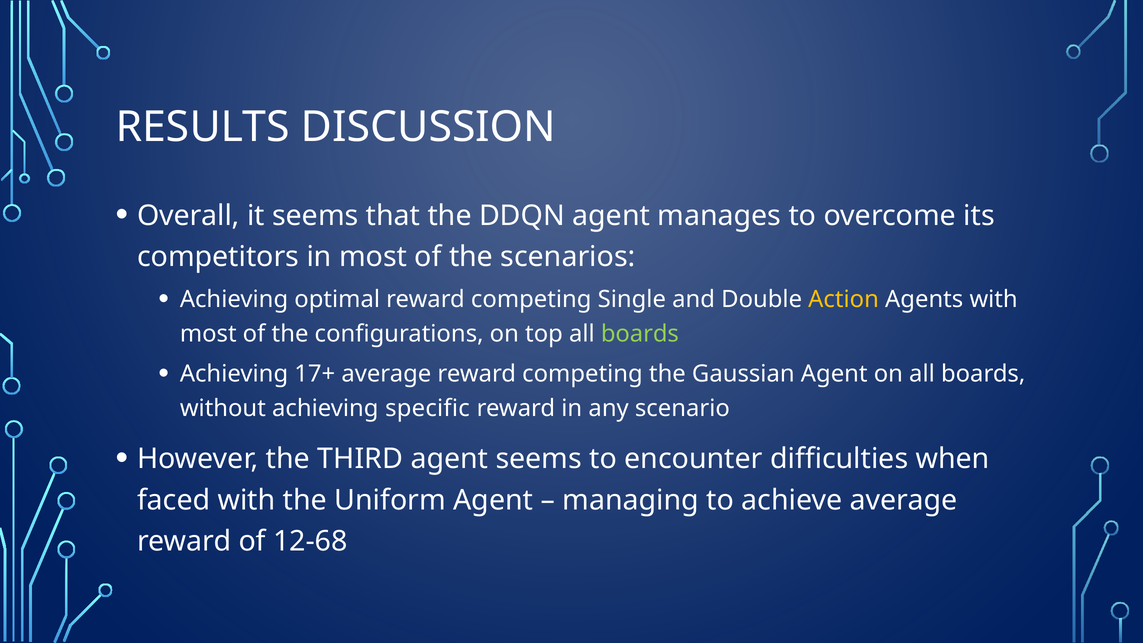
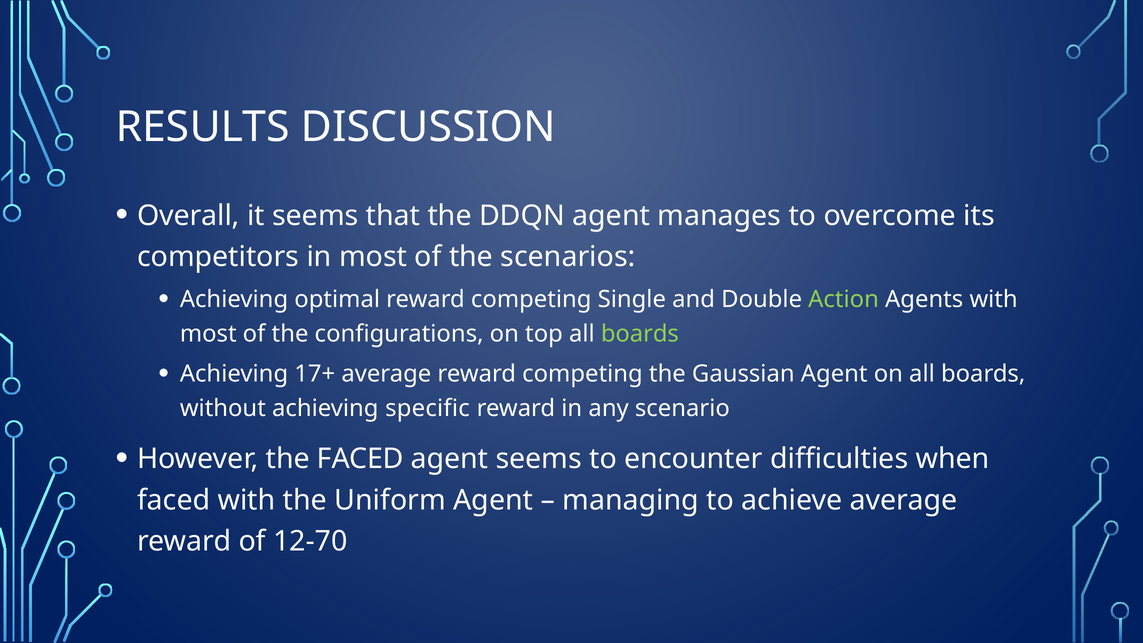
Action colour: yellow -> light green
the THIRD: THIRD -> FACED
12-68: 12-68 -> 12-70
